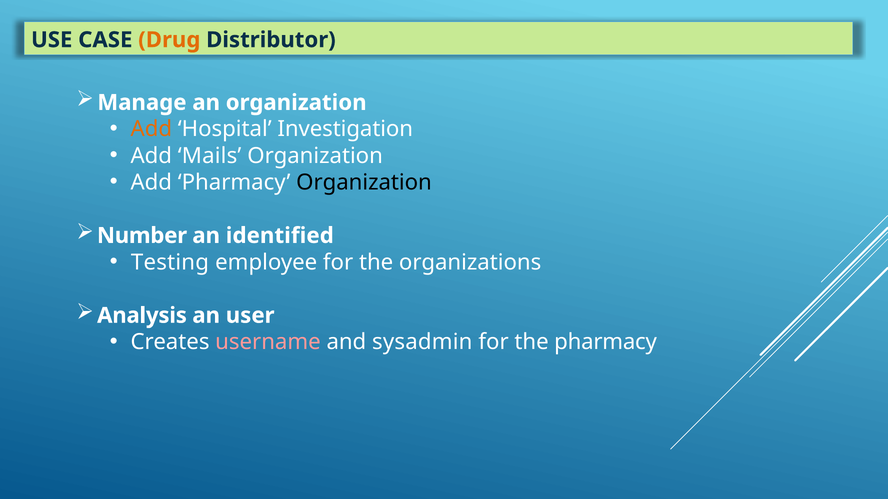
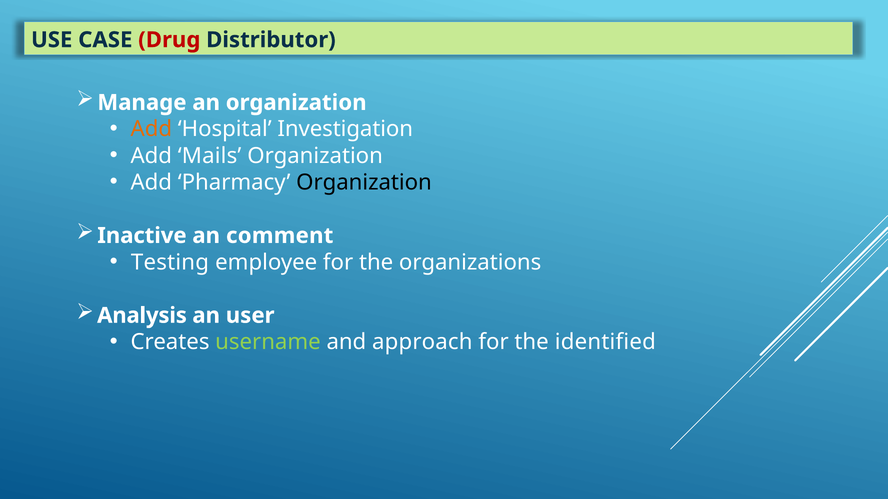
Drug colour: orange -> red
Number: Number -> Inactive
identified: identified -> comment
username colour: pink -> light green
sysadmin: sysadmin -> approach
the pharmacy: pharmacy -> identified
